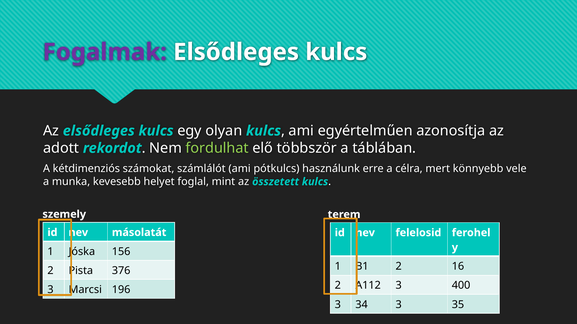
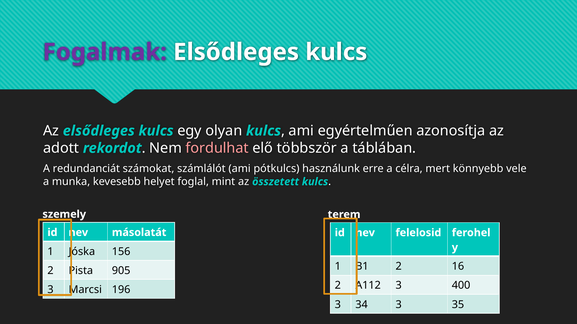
fordulhat colour: light green -> pink
kétdimenziós: kétdimenziós -> redundanciát
376: 376 -> 905
